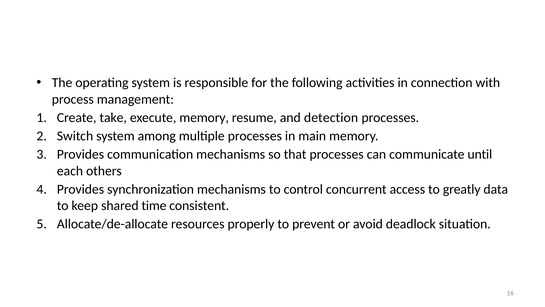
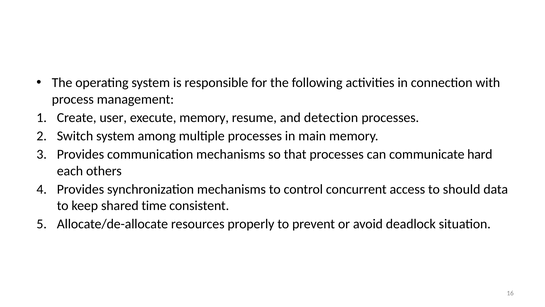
take: take -> user
until: until -> hard
greatly: greatly -> should
